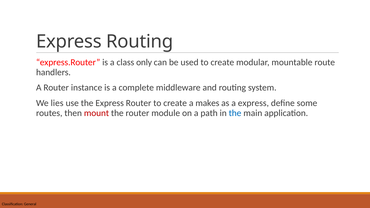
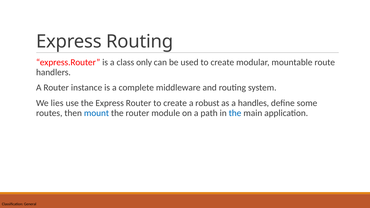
makes: makes -> robust
a express: express -> handles
mount colour: red -> blue
